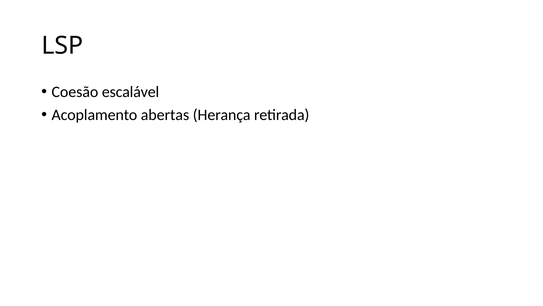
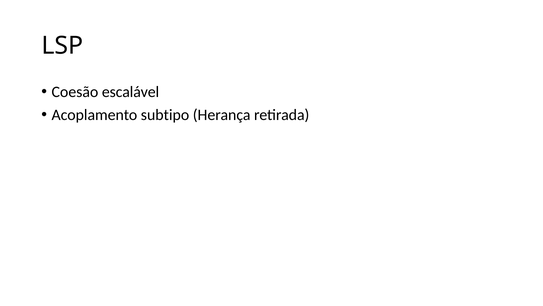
abertas: abertas -> subtipo
